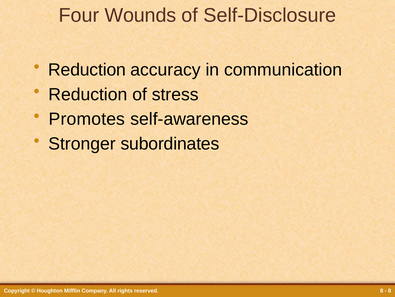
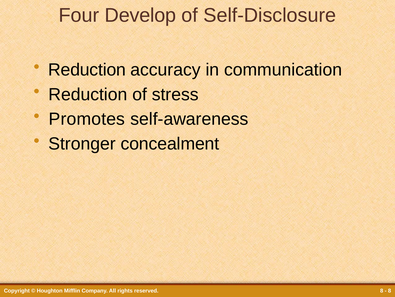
Wounds: Wounds -> Develop
subordinates: subordinates -> concealment
